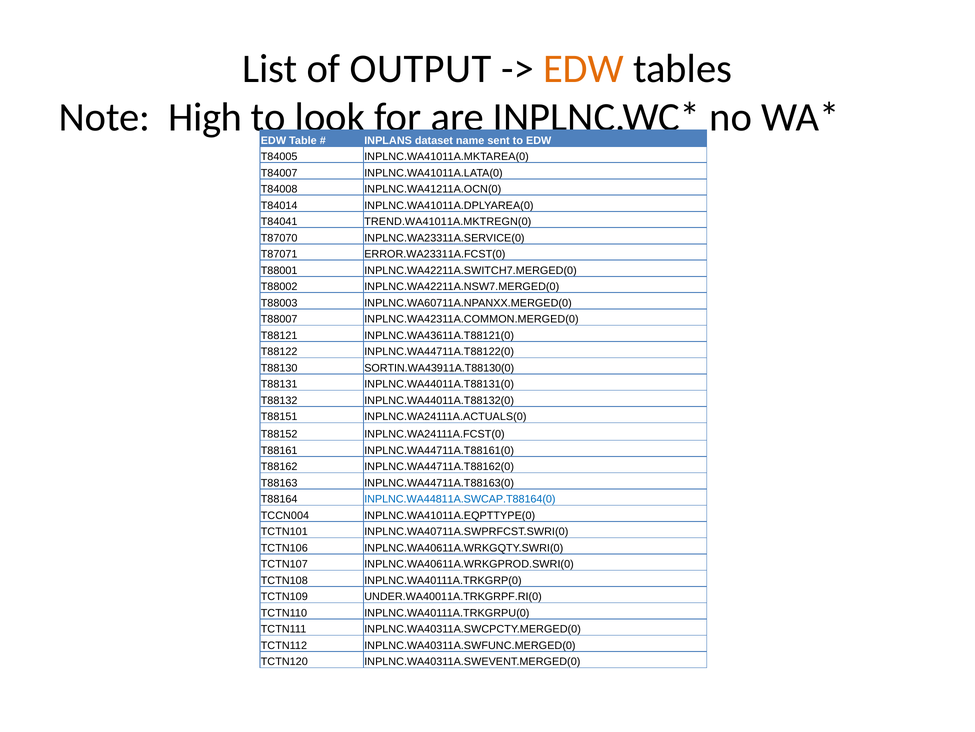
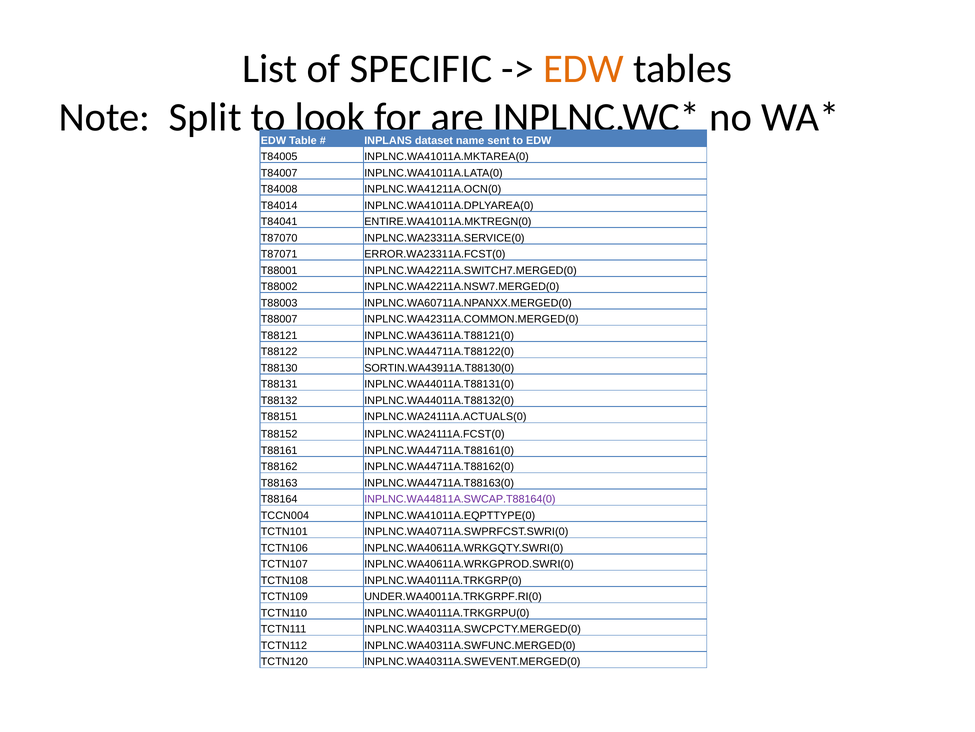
OUTPUT: OUTPUT -> SPECIFIC
High: High -> Split
TREND.WA41011A.MKTREGN(0: TREND.WA41011A.MKTREGN(0 -> ENTIRE.WA41011A.MKTREGN(0
INPLNC.WA44811A.SWCAP.T88164(0 colour: blue -> purple
